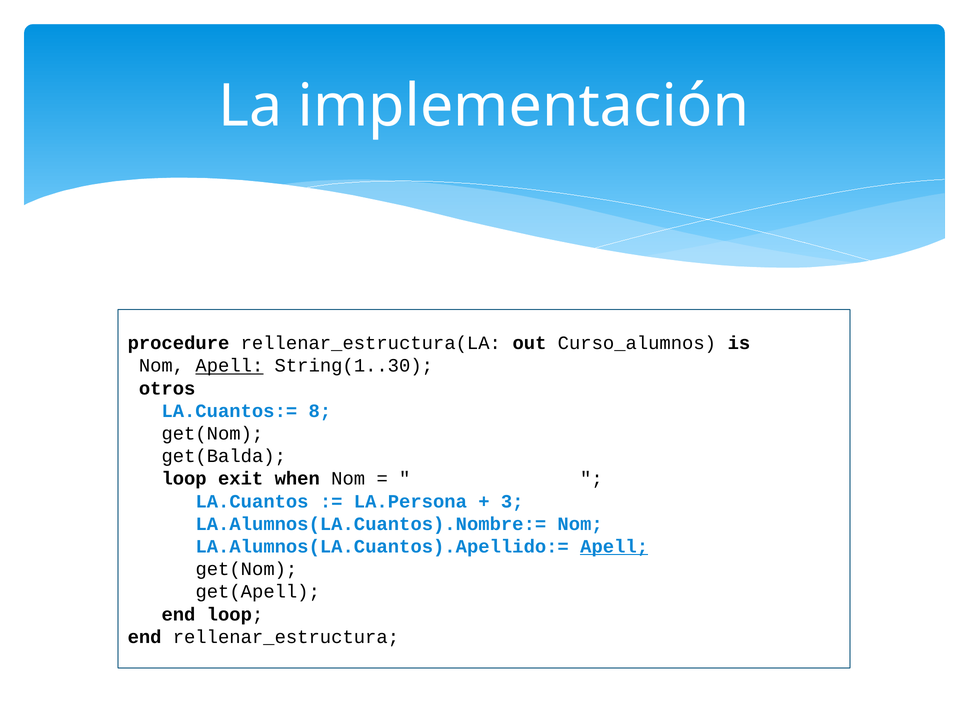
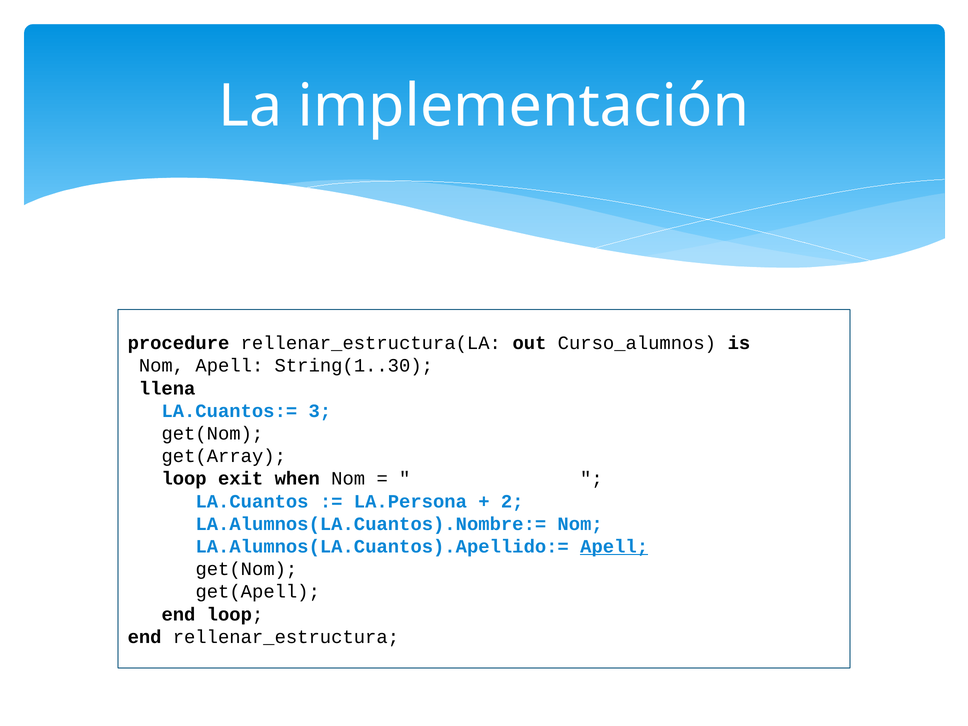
Apell at (229, 366) underline: present -> none
otros: otros -> llena
8: 8 -> 3
get(Balda: get(Balda -> get(Array
3: 3 -> 2
